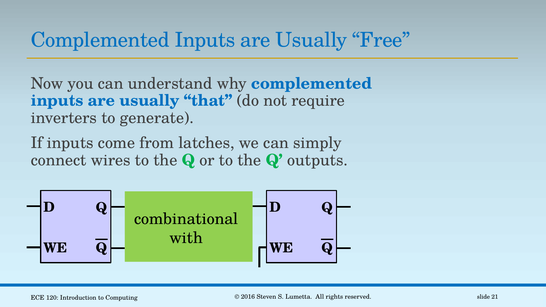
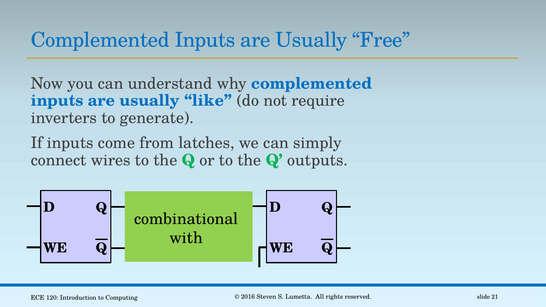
that: that -> like
